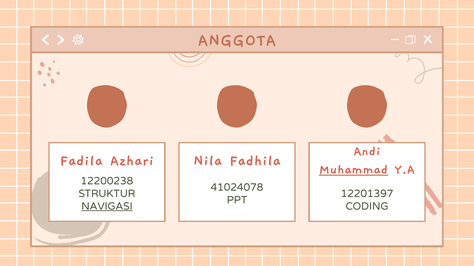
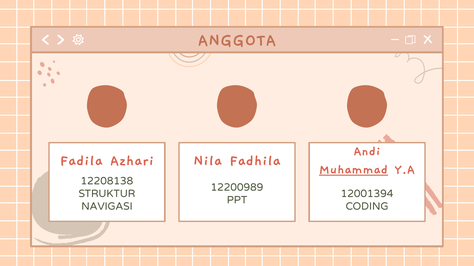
12200238: 12200238 -> 12208138
41024078: 41024078 -> 12200989
12201397: 12201397 -> 12001394
NAVIGASI underline: present -> none
